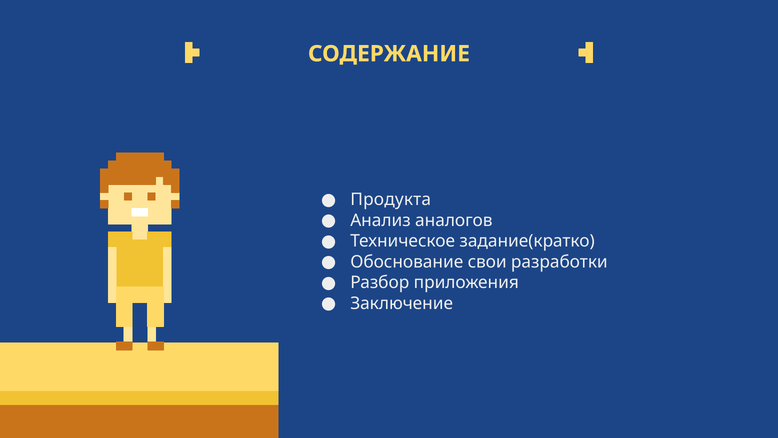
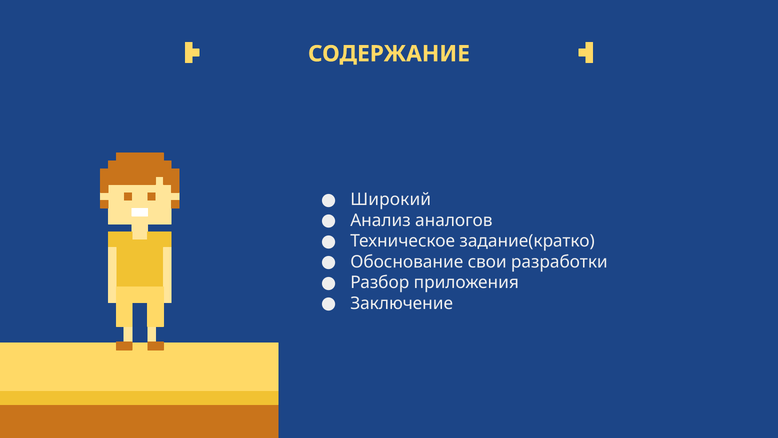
Продукта: Продукта -> Широкий
